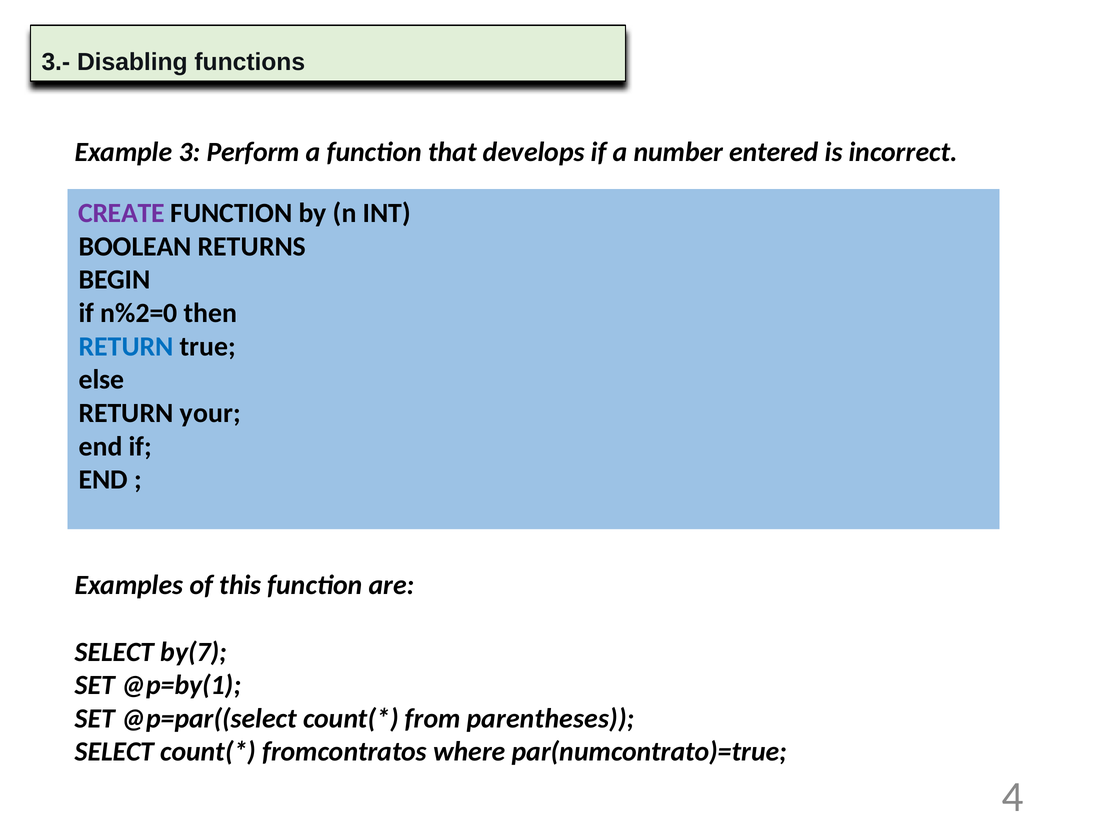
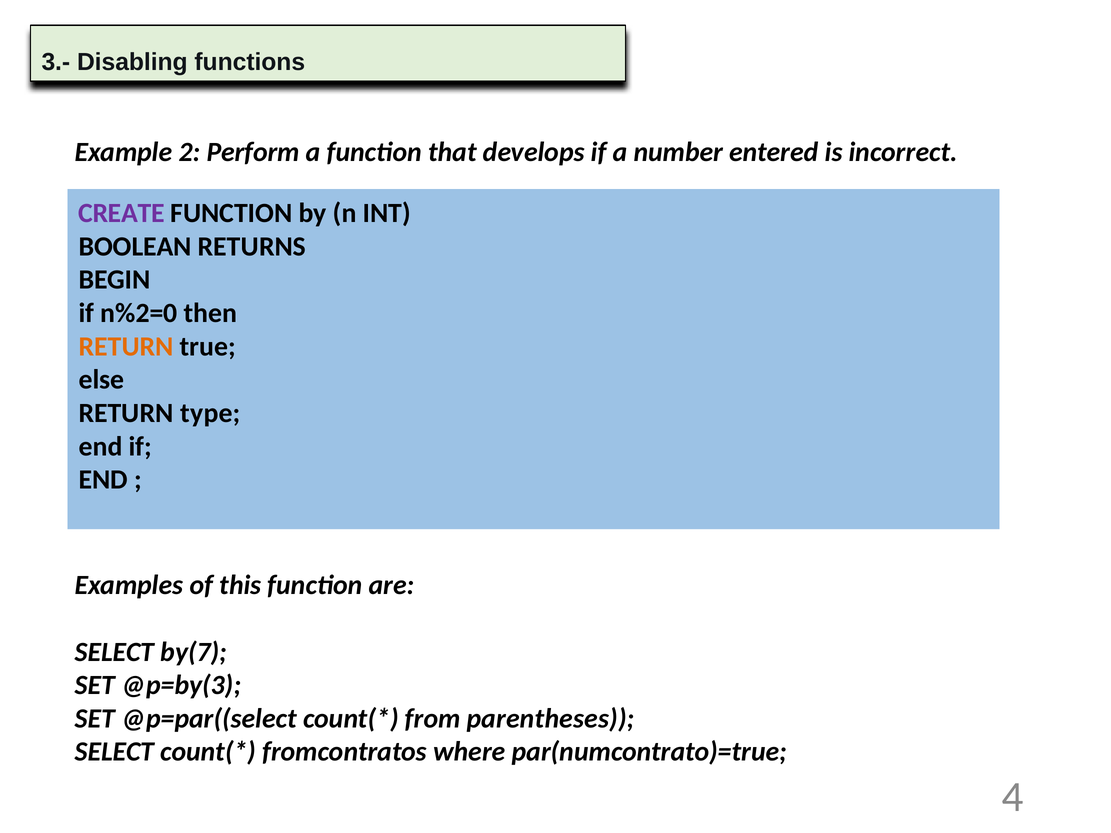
3: 3 -> 2
RETURN at (126, 347) colour: blue -> orange
your: your -> type
@p=by(1: @p=by(1 -> @p=by(3
